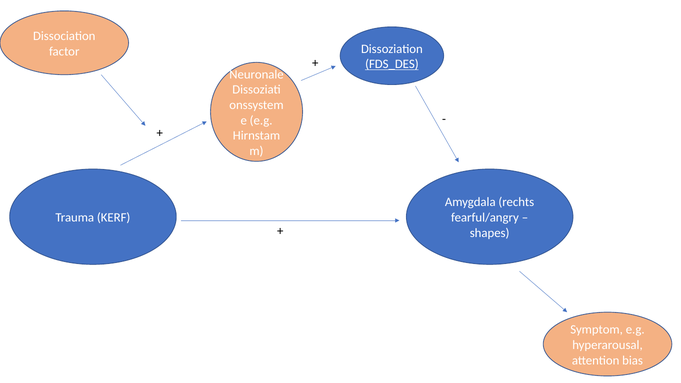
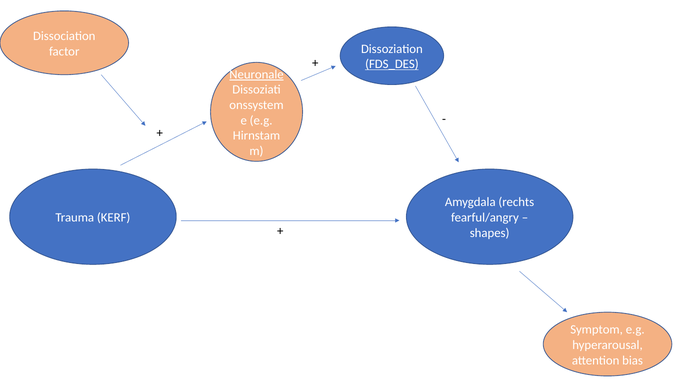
Neuronale underline: none -> present
